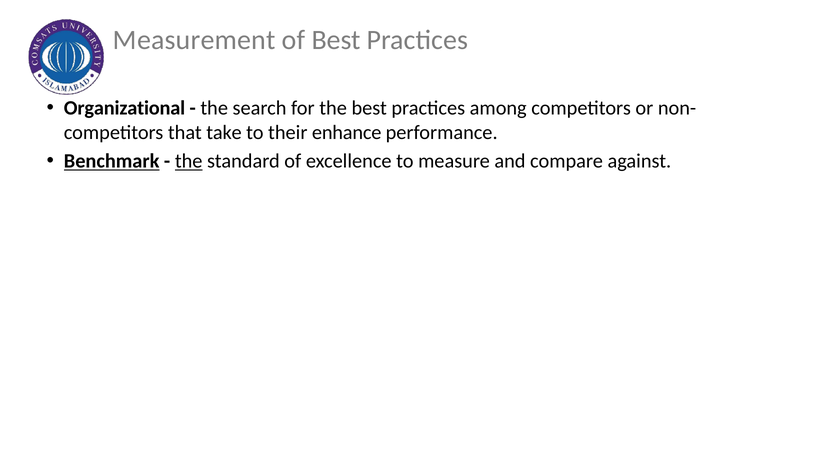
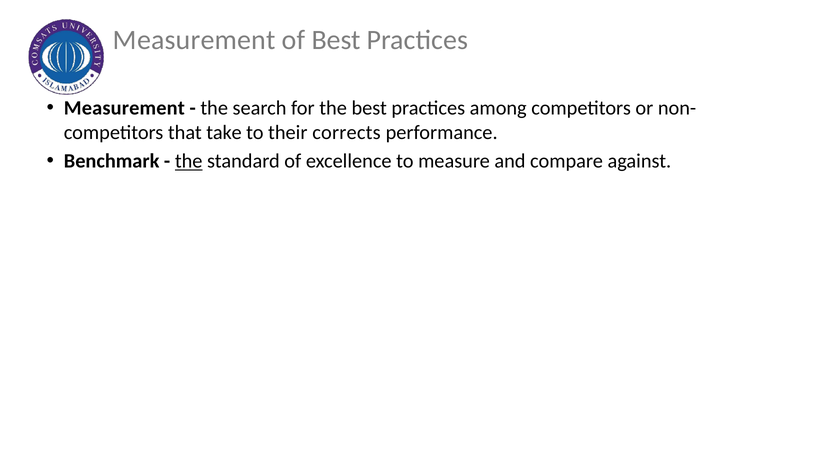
Organizational at (125, 108): Organizational -> Measurement
enhance: enhance -> corrects
Benchmark underline: present -> none
